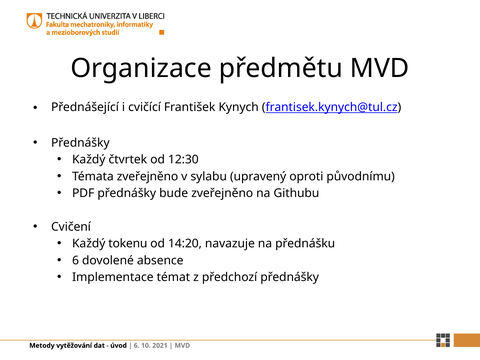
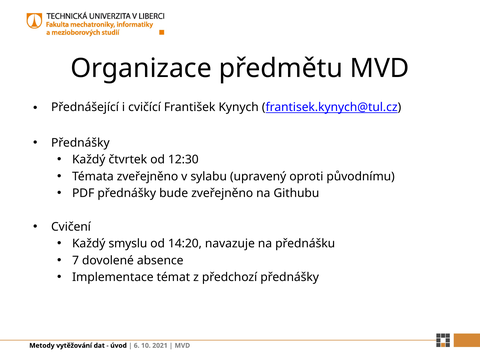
tokenu: tokenu -> smyslu
6 at (76, 260): 6 -> 7
